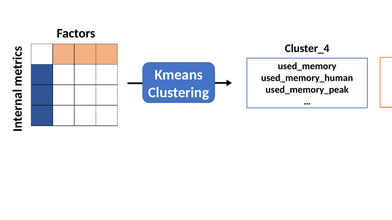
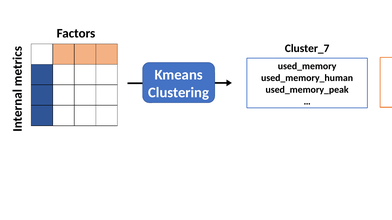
Cluster_4: Cluster_4 -> Cluster_7
